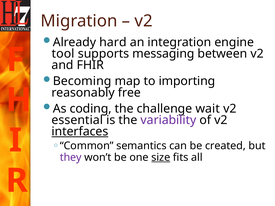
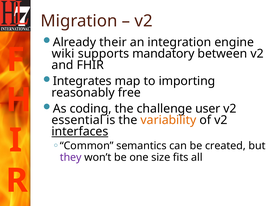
hard: hard -> their
tool: tool -> wiki
messaging: messaging -> mandatory
Becoming: Becoming -> Integrates
wait: wait -> user
variability colour: purple -> orange
size underline: present -> none
